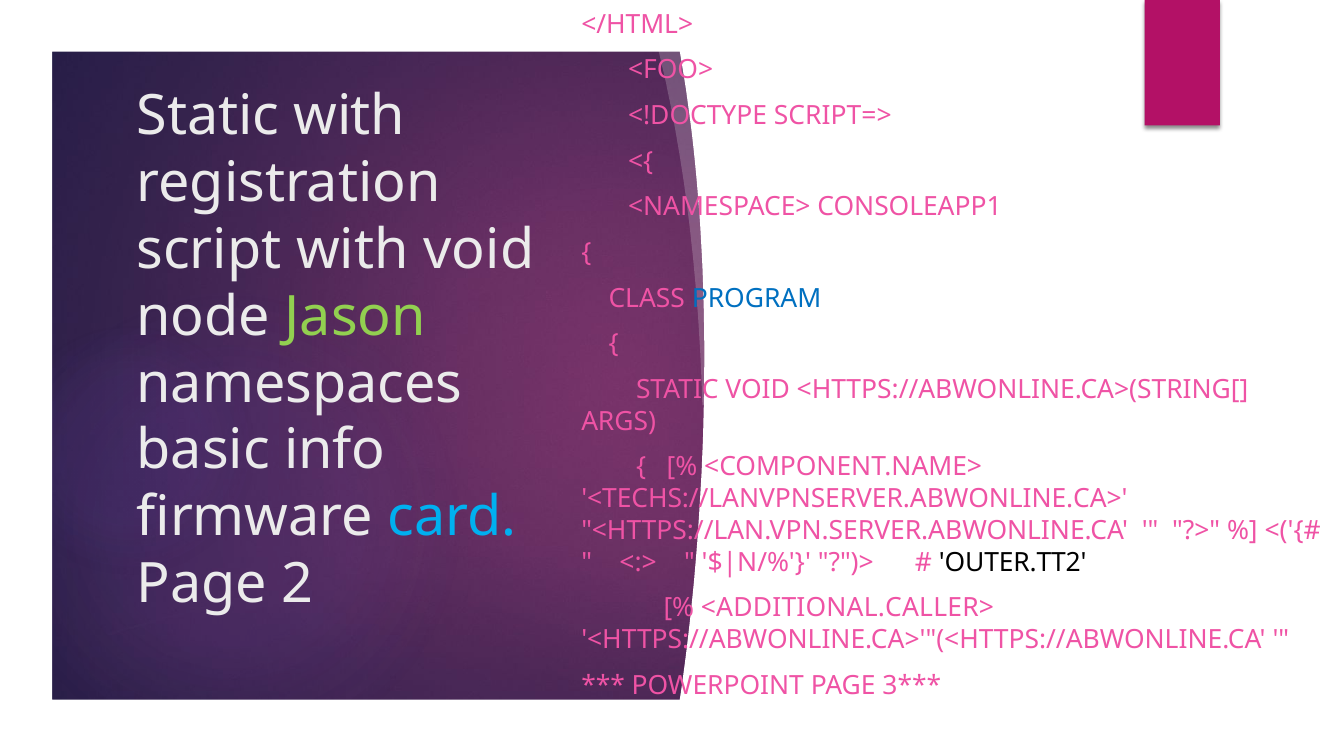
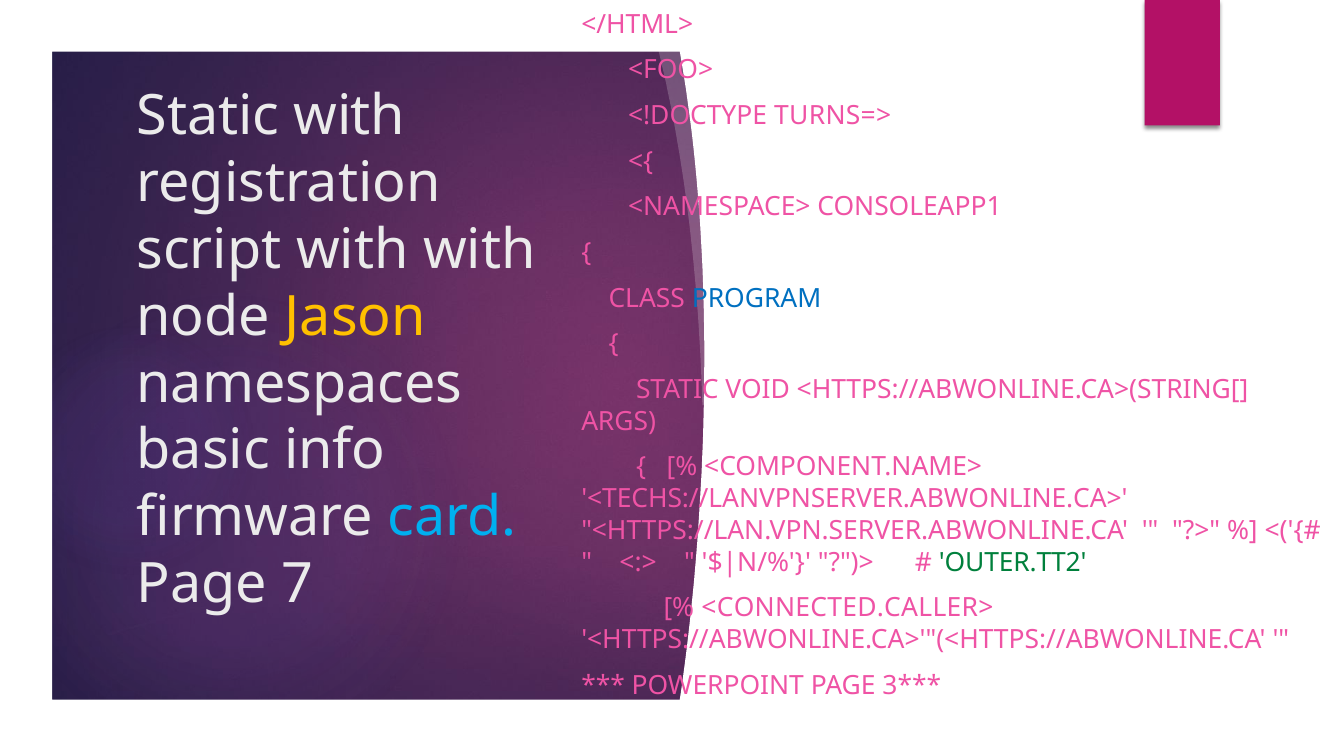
SCRIPT=>: SCRIPT=> -> TURNS=>
with void: void -> with
Jason colour: light green -> yellow
OUTER.TT2 colour: black -> green
2: 2 -> 7
<ADDITIONAL.CALLER>: <ADDITIONAL.CALLER> -> <CONNECTED.CALLER>
